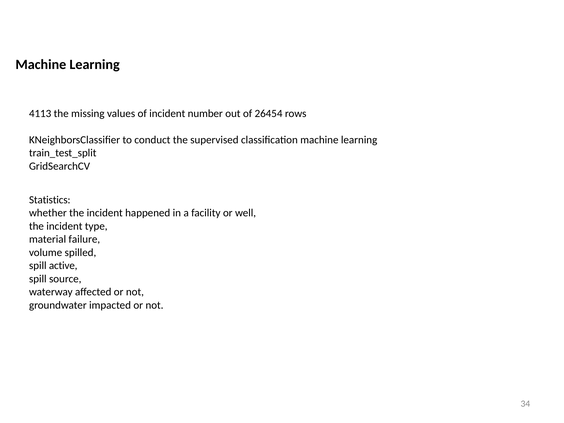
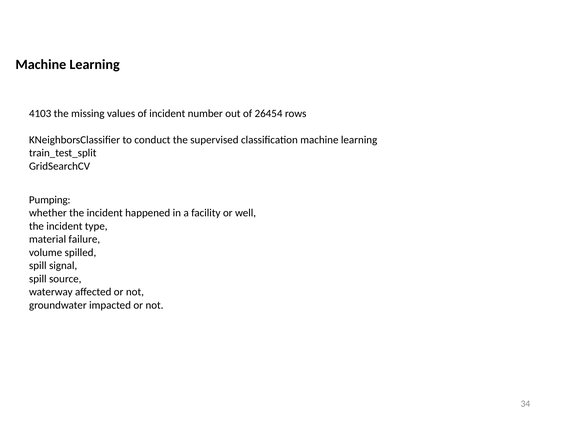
4113: 4113 -> 4103
Statistics: Statistics -> Pumping
active: active -> signal
